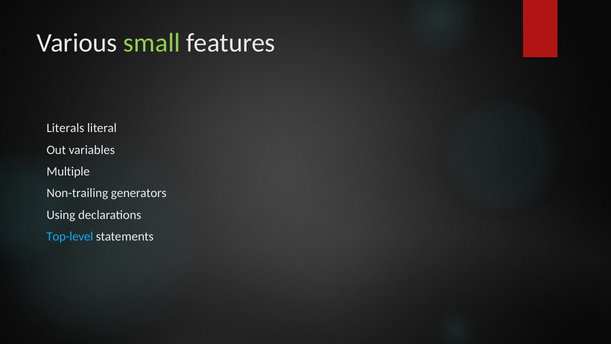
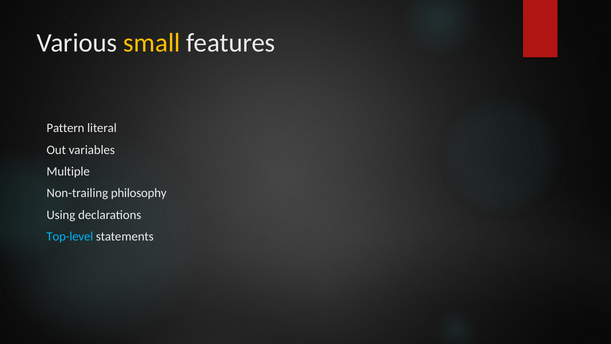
small colour: light green -> yellow
Literals: Literals -> Pattern
generators: generators -> philosophy
